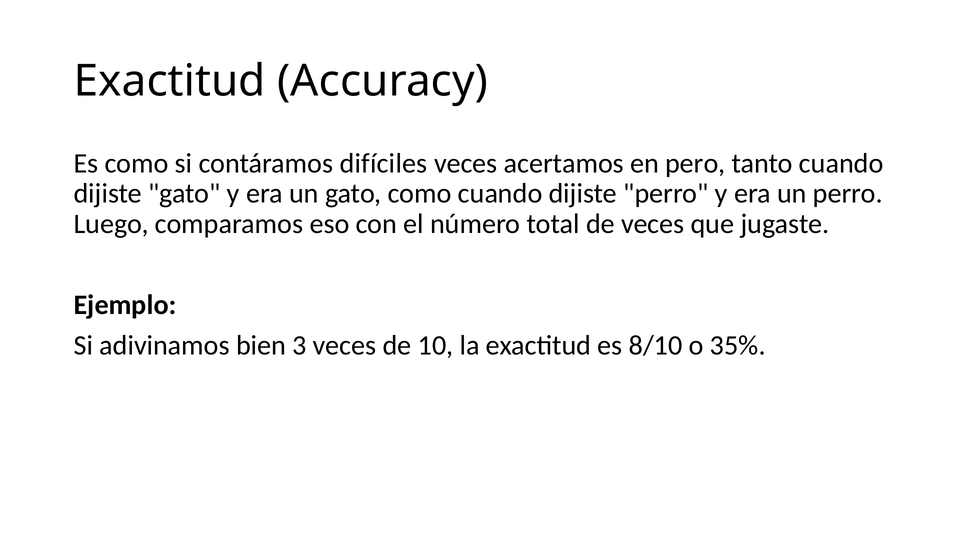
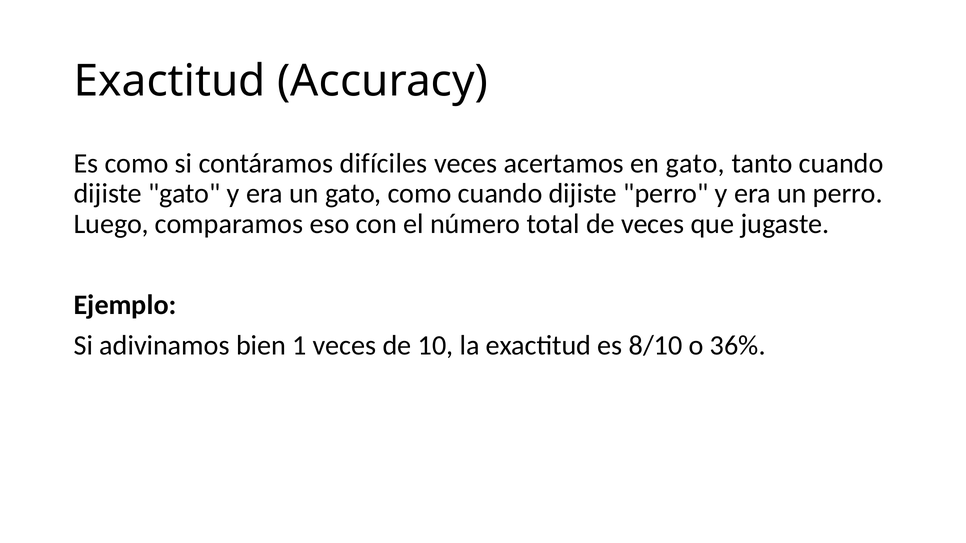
en pero: pero -> gato
3: 3 -> 1
35%: 35% -> 36%
